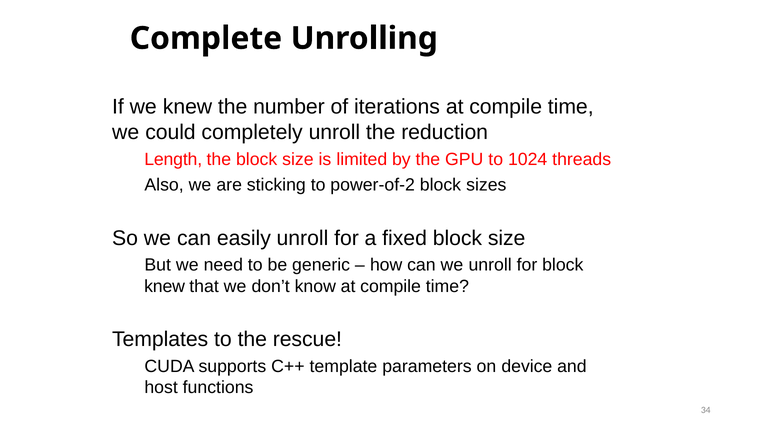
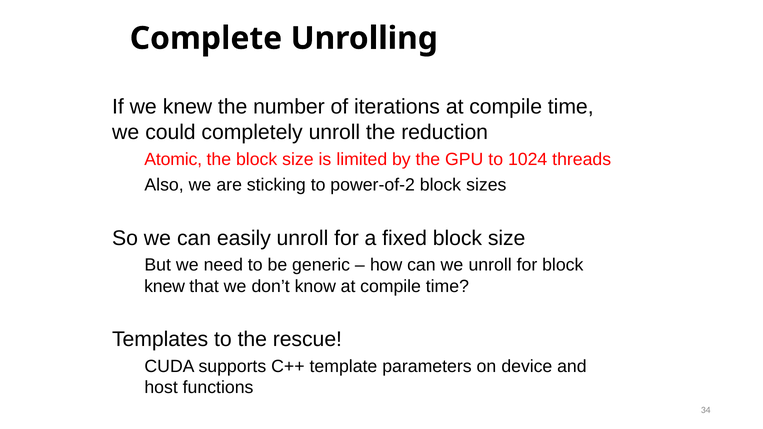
Length: Length -> Atomic
